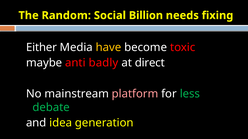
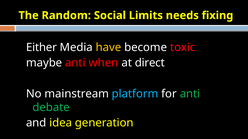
Billion: Billion -> Limits
badly: badly -> when
platform colour: pink -> light blue
for less: less -> anti
